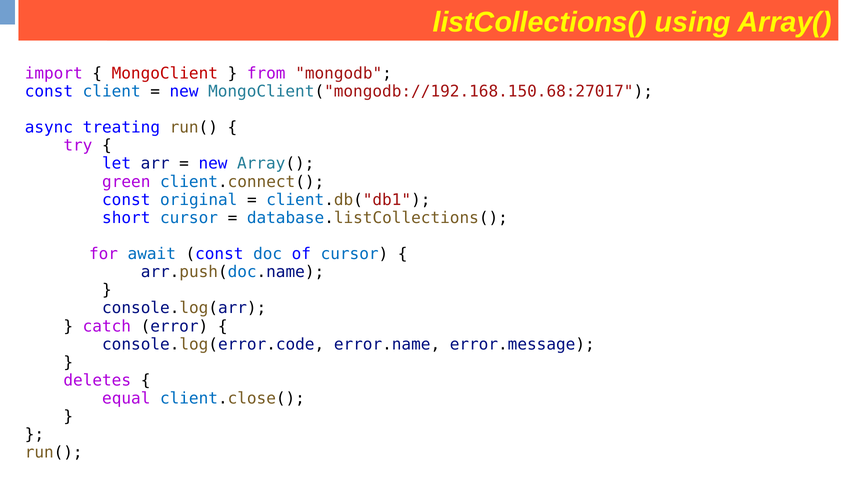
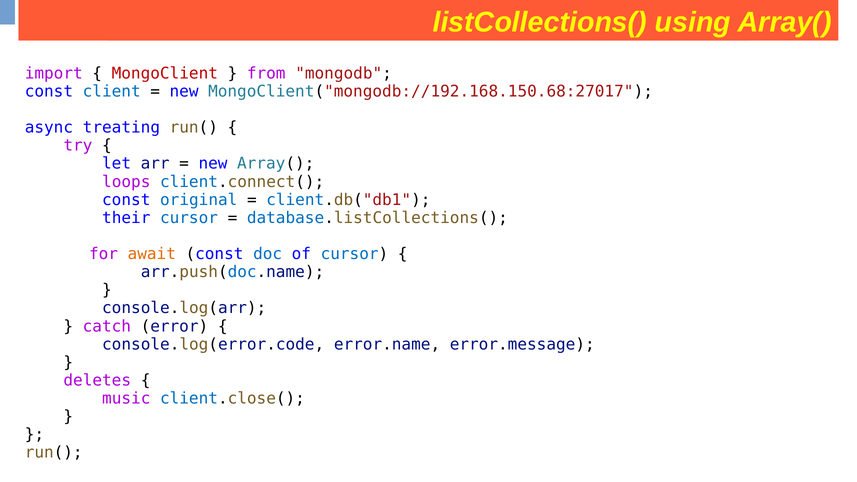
green: green -> loops
short: short -> their
await colour: blue -> orange
equal: equal -> music
